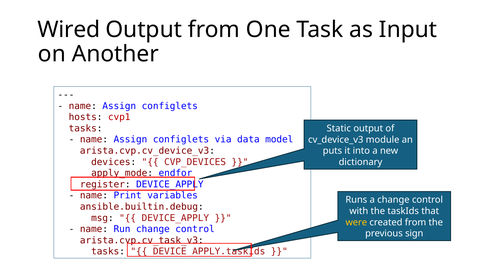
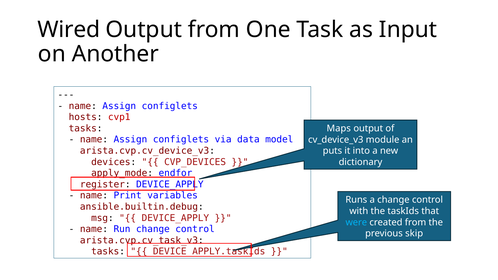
Static: Static -> Maps
were colour: yellow -> light blue
sign: sign -> skip
